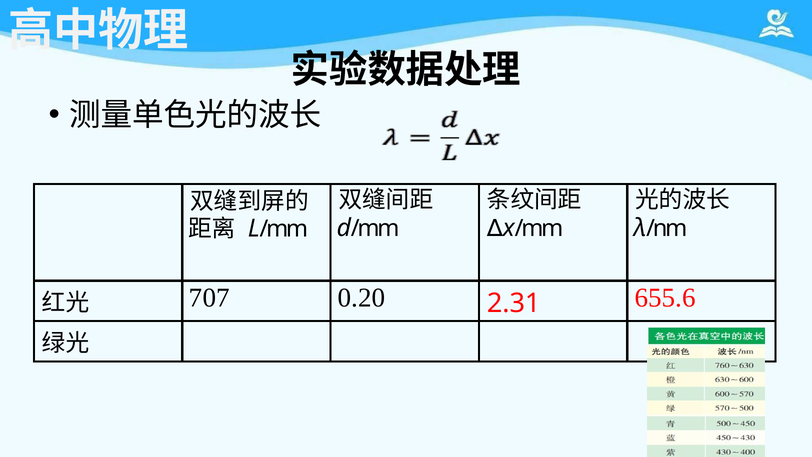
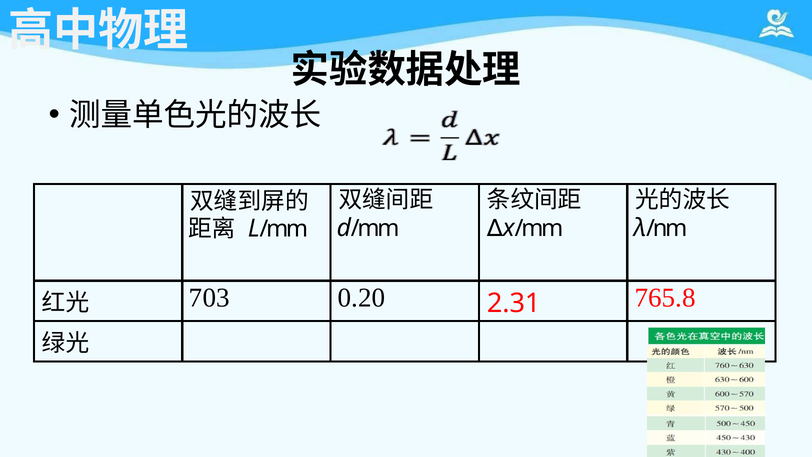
707: 707 -> 703
655.6: 655.6 -> 765.8
